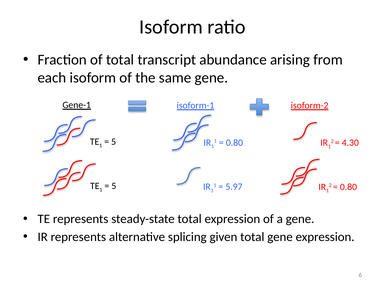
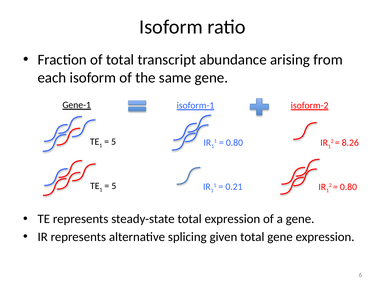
4.30: 4.30 -> 8.26
5.97: 5.97 -> 0.21
